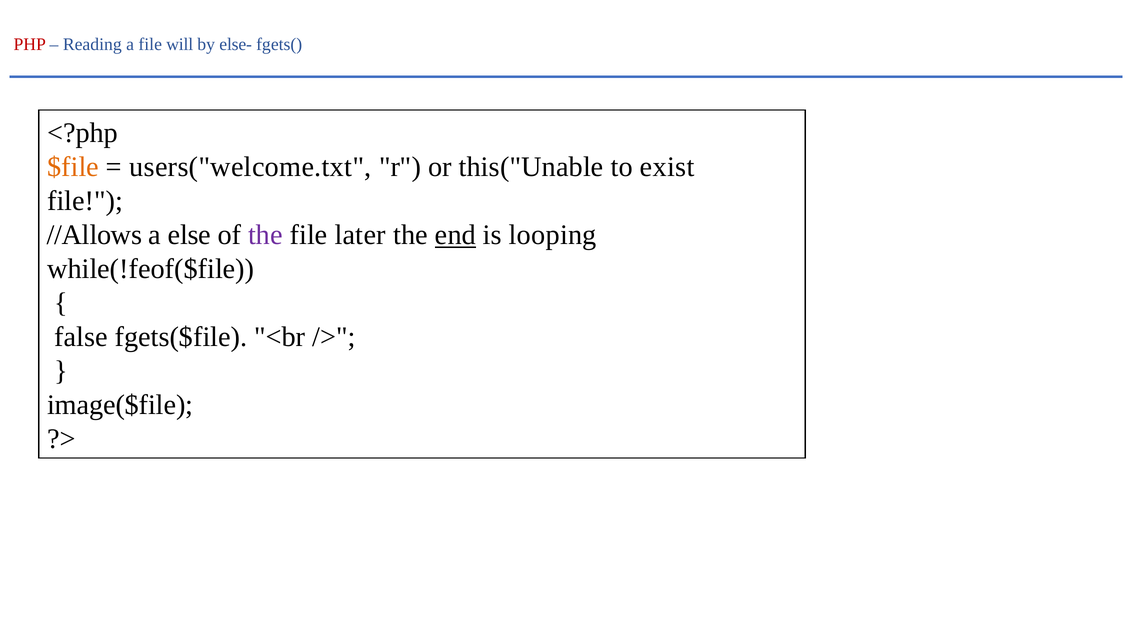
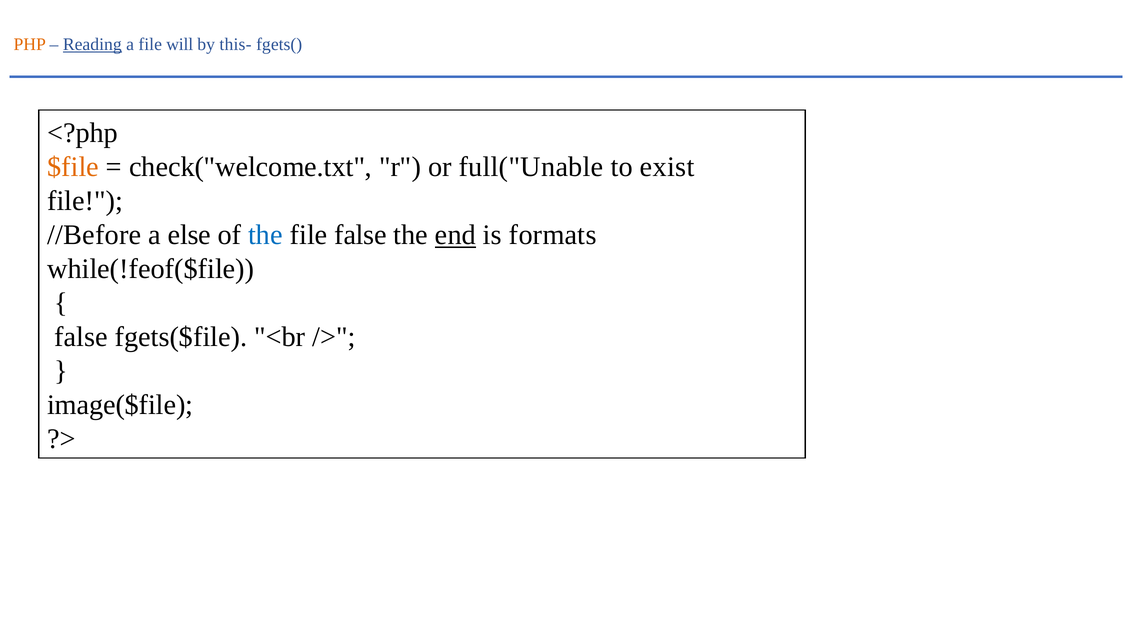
PHP colour: red -> orange
Reading underline: none -> present
else-: else- -> this-
users("welcome.txt: users("welcome.txt -> check("welcome.txt
this("Unable: this("Unable -> full("Unable
//Allows: //Allows -> //Before
the at (265, 235) colour: purple -> blue
file later: later -> false
looping: looping -> formats
